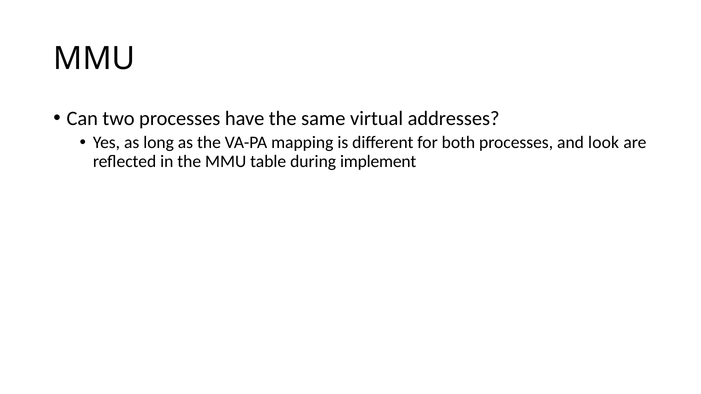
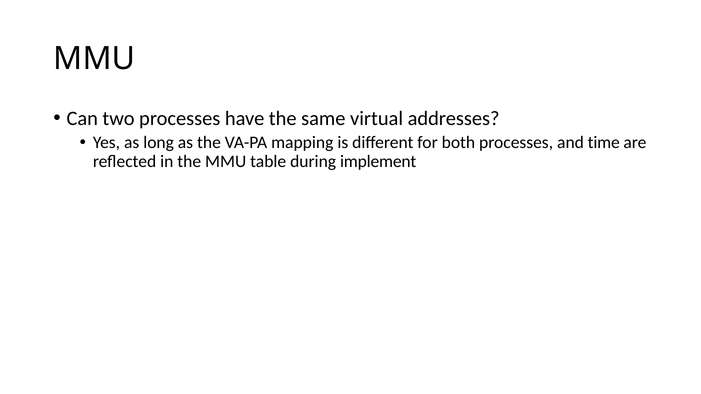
look: look -> time
